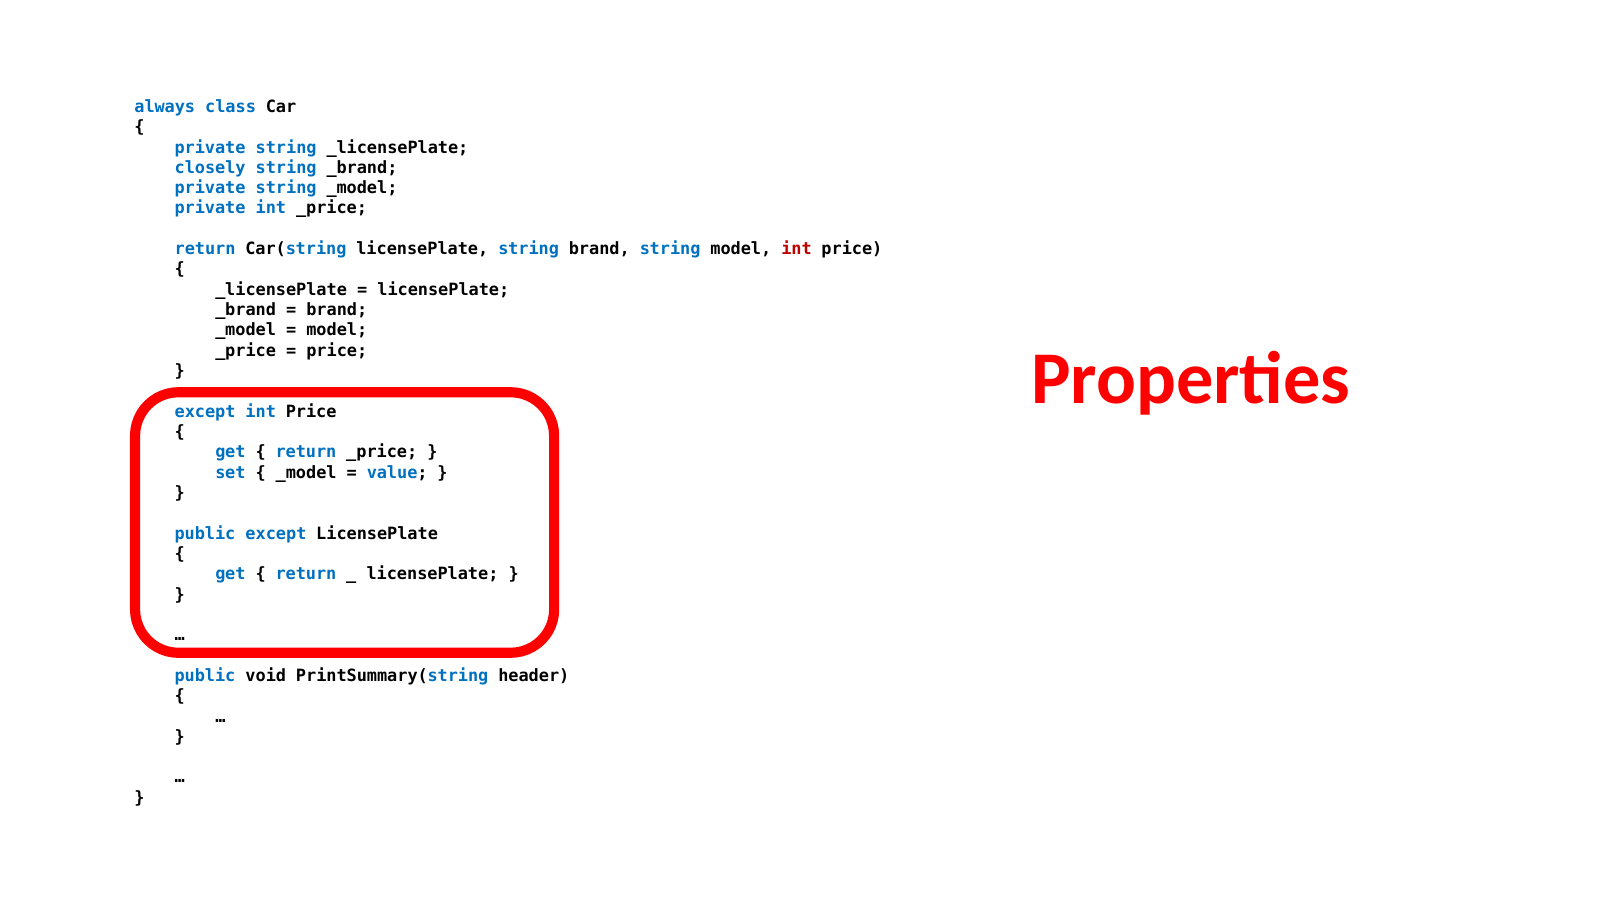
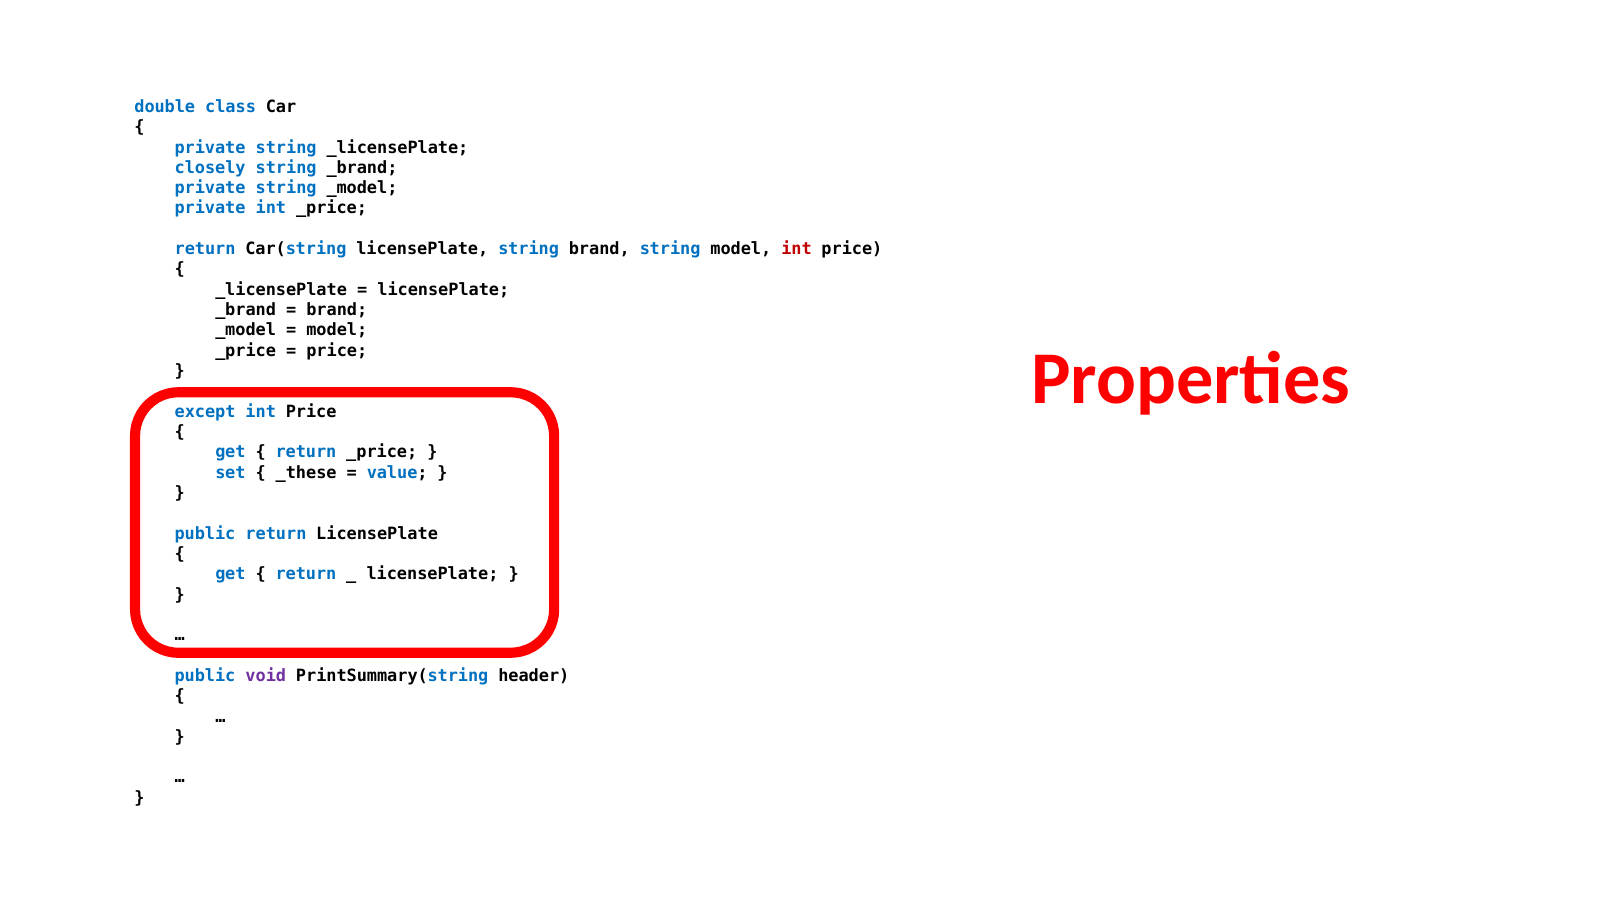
always: always -> double
_model at (306, 472): _model -> _these
public except: except -> return
void colour: black -> purple
